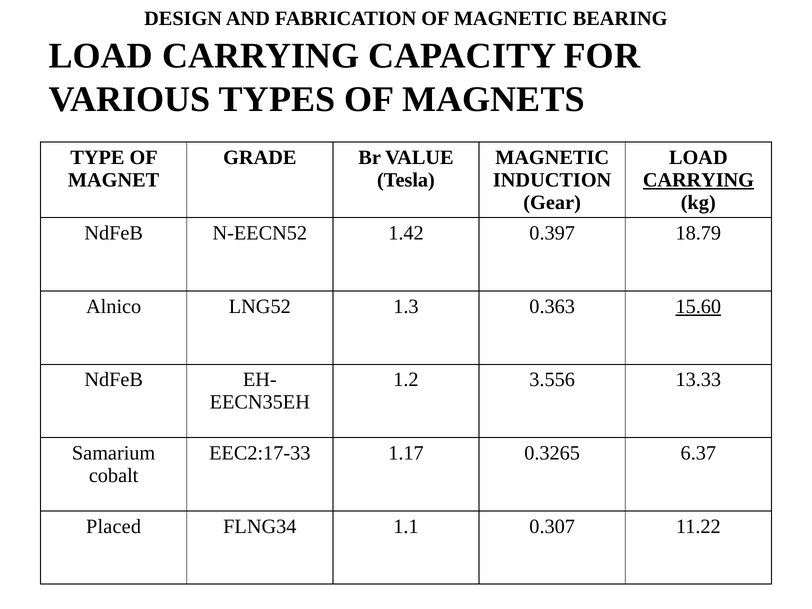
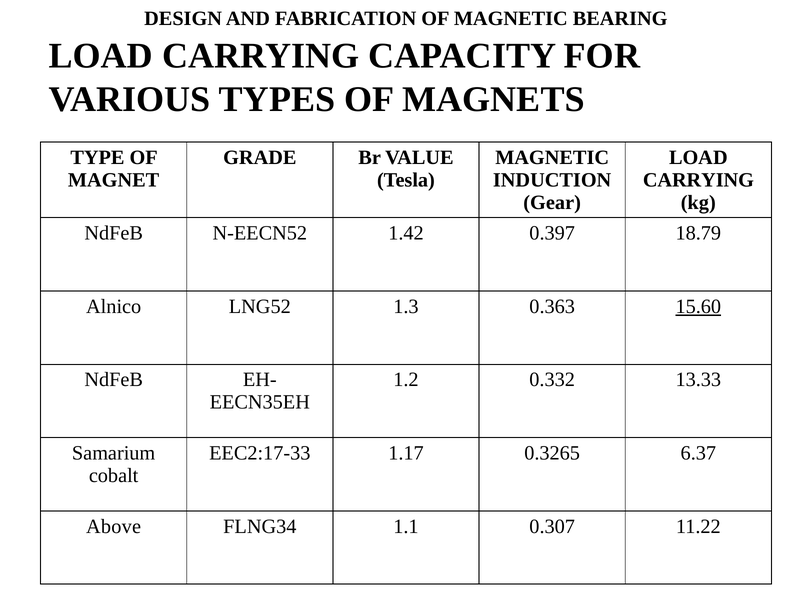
CARRYING at (698, 180) underline: present -> none
3.556: 3.556 -> 0.332
Placed: Placed -> Above
